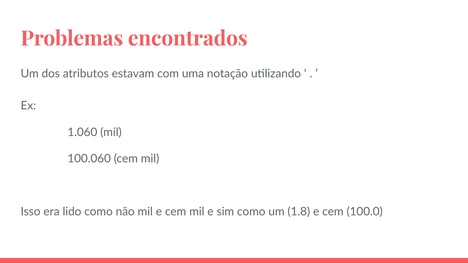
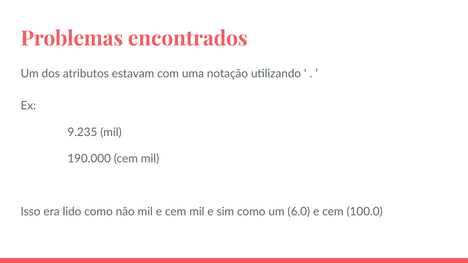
1.060: 1.060 -> 9.235
100.060: 100.060 -> 190.000
1.8: 1.8 -> 6.0
